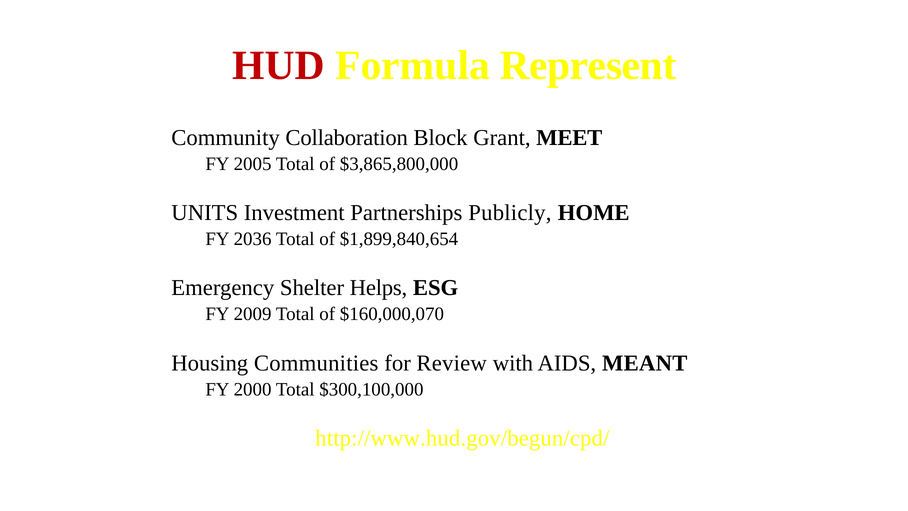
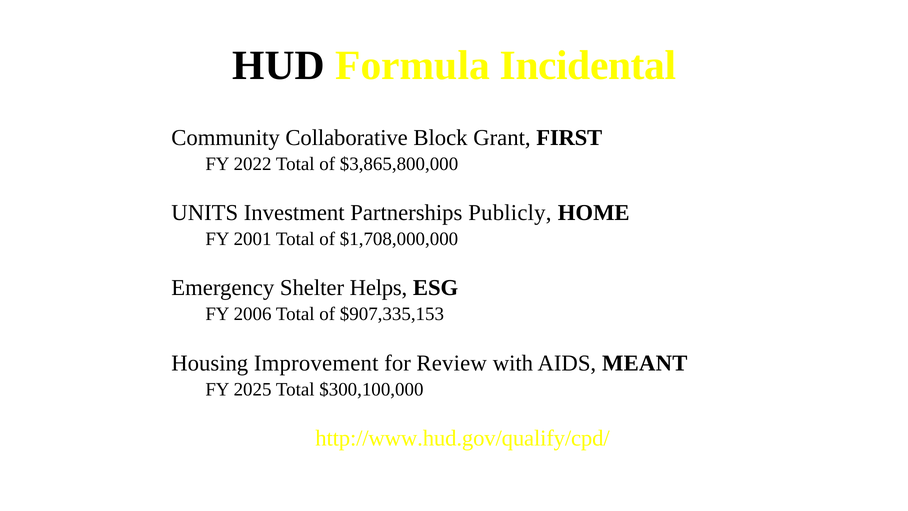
HUD colour: red -> black
Represent: Represent -> Incidental
Collaboration: Collaboration -> Collaborative
MEET: MEET -> FIRST
2005: 2005 -> 2022
2036: 2036 -> 2001
$1,899,840,654: $1,899,840,654 -> $1,708,000,000
2009: 2009 -> 2006
$160,000,070: $160,000,070 -> $907,335,153
Communities: Communities -> Improvement
2000: 2000 -> 2025
http://www.hud.gov/begun/cpd/: http://www.hud.gov/begun/cpd/ -> http://www.hud.gov/qualify/cpd/
